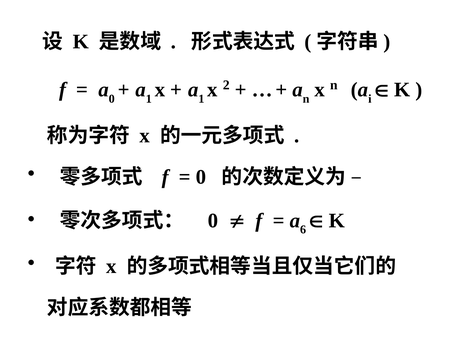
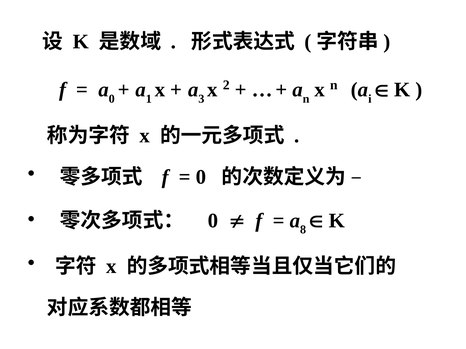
1 at (201, 99): 1 -> 3
6: 6 -> 8
